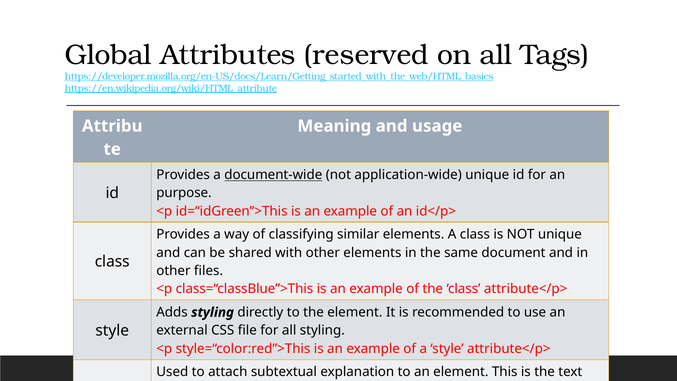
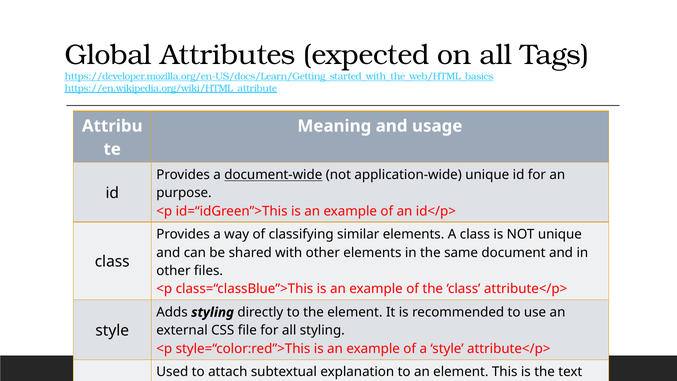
reserved: reserved -> expected
